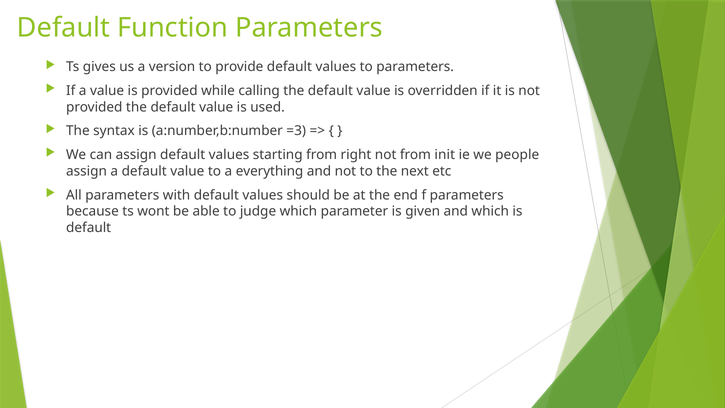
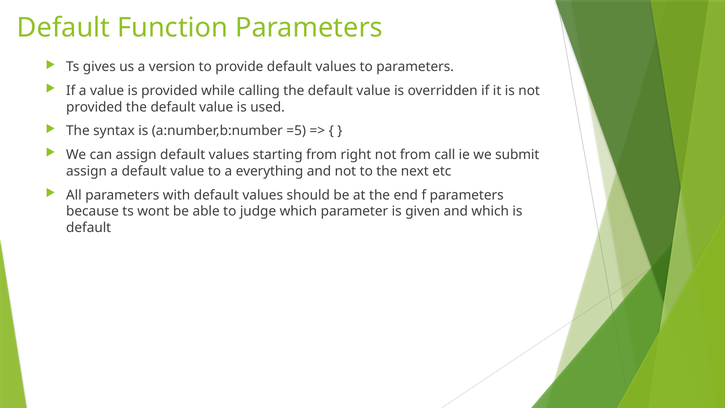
=3: =3 -> =5
init: init -> call
people: people -> submit
